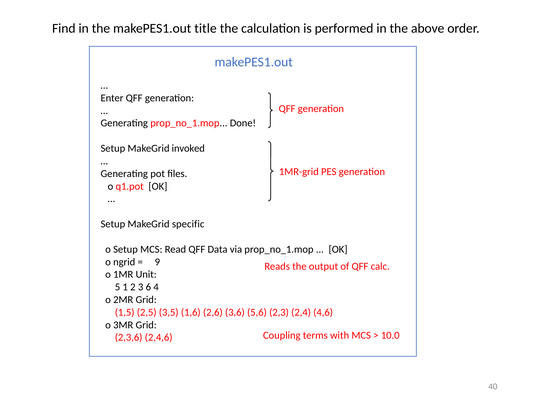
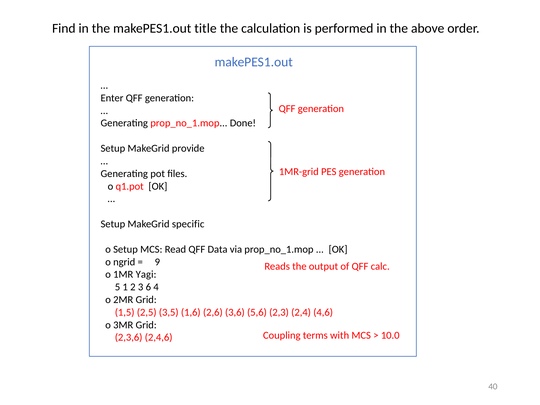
invoked: invoked -> provide
Unit: Unit -> Yagi
